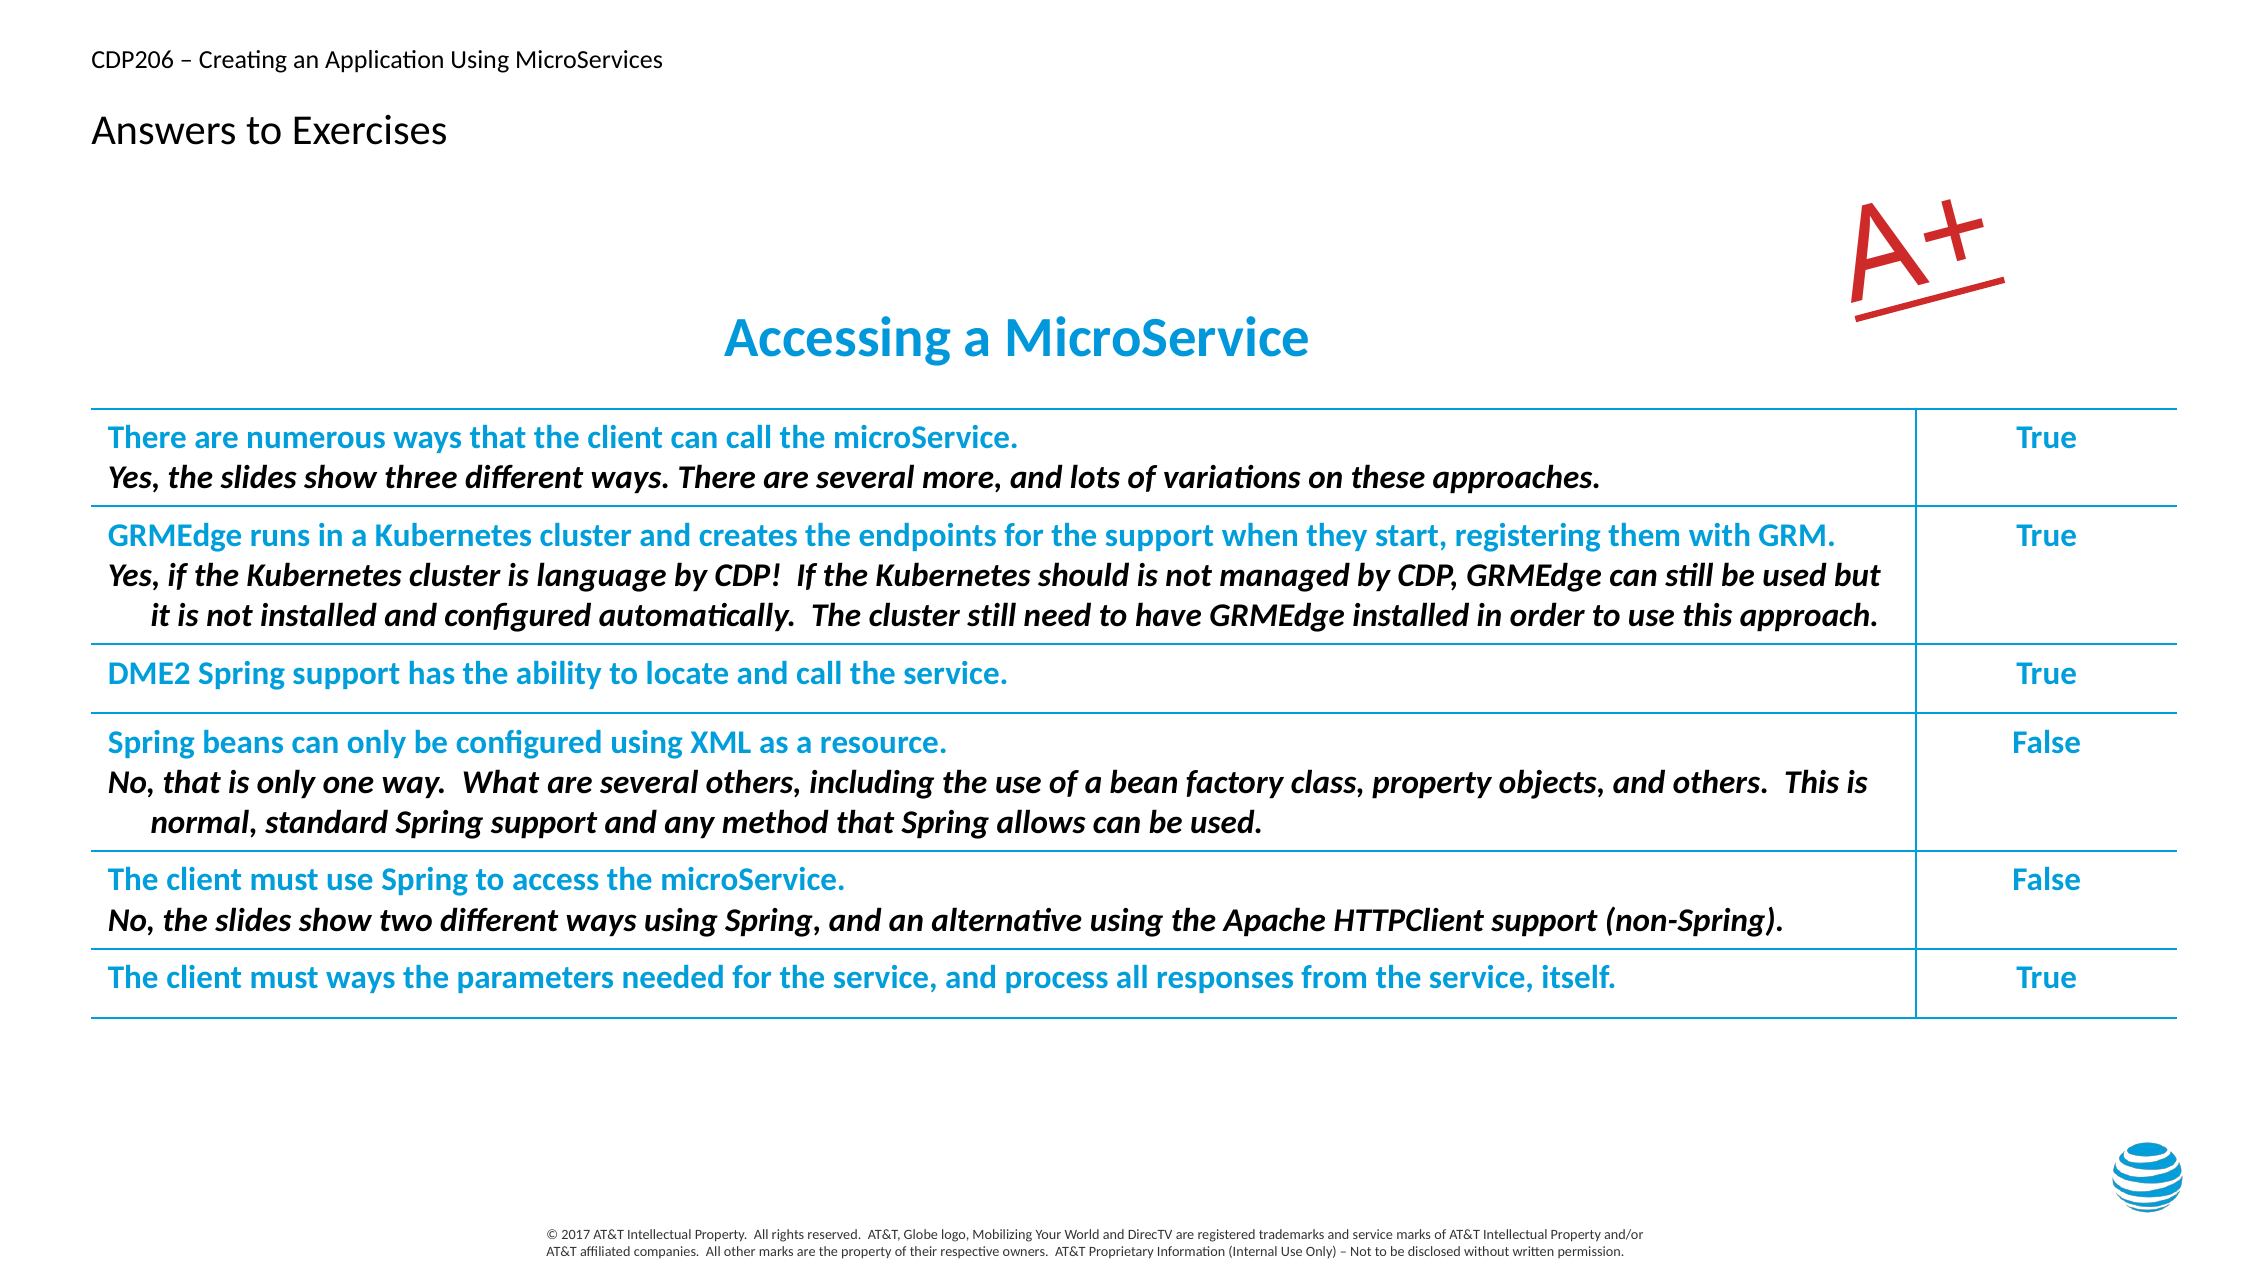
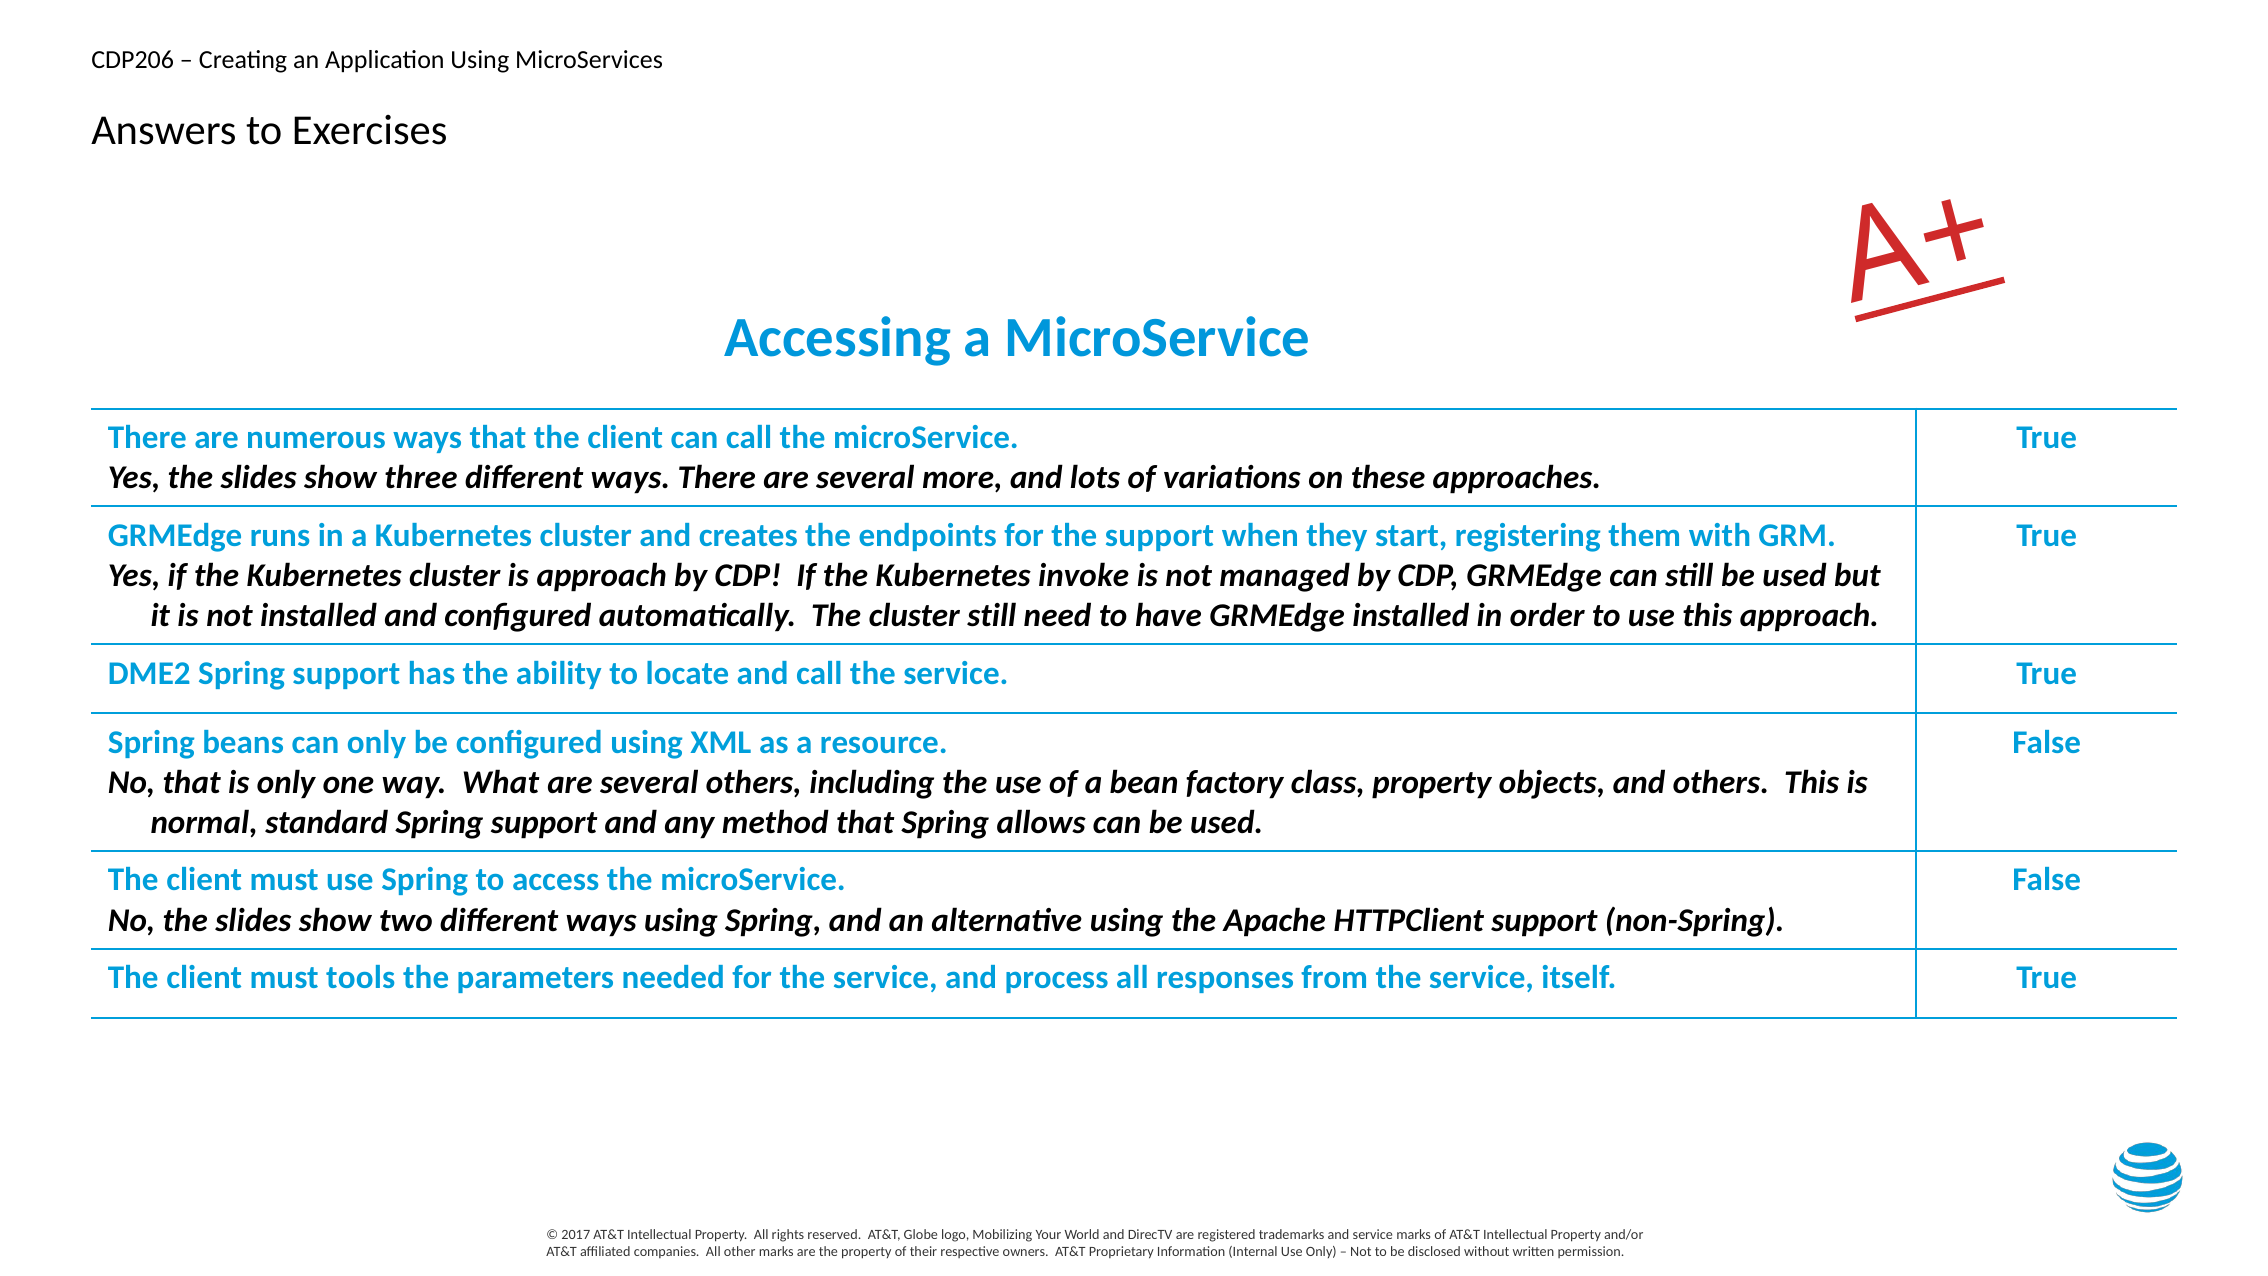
is language: language -> approach
should: should -> invoke
must ways: ways -> tools
